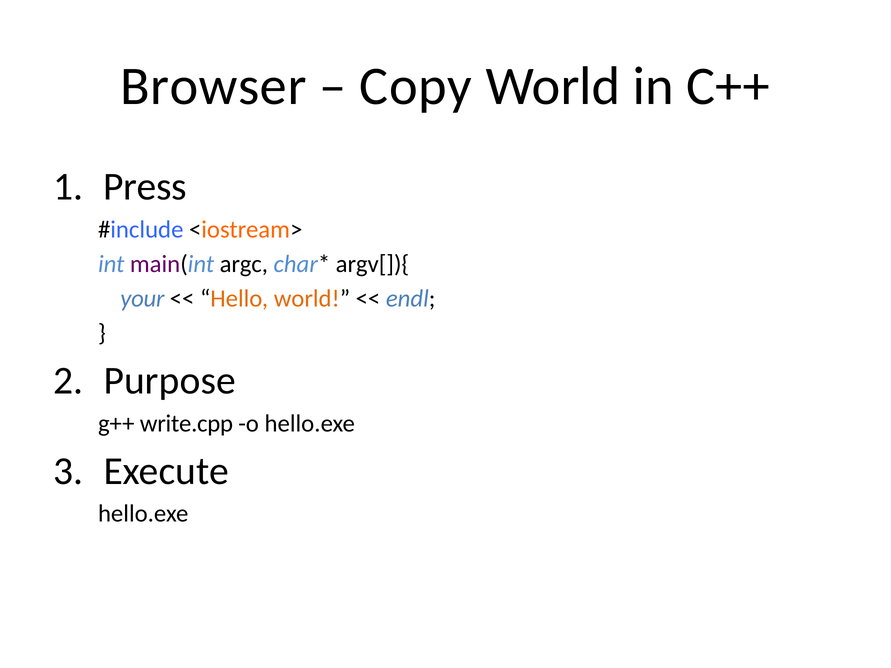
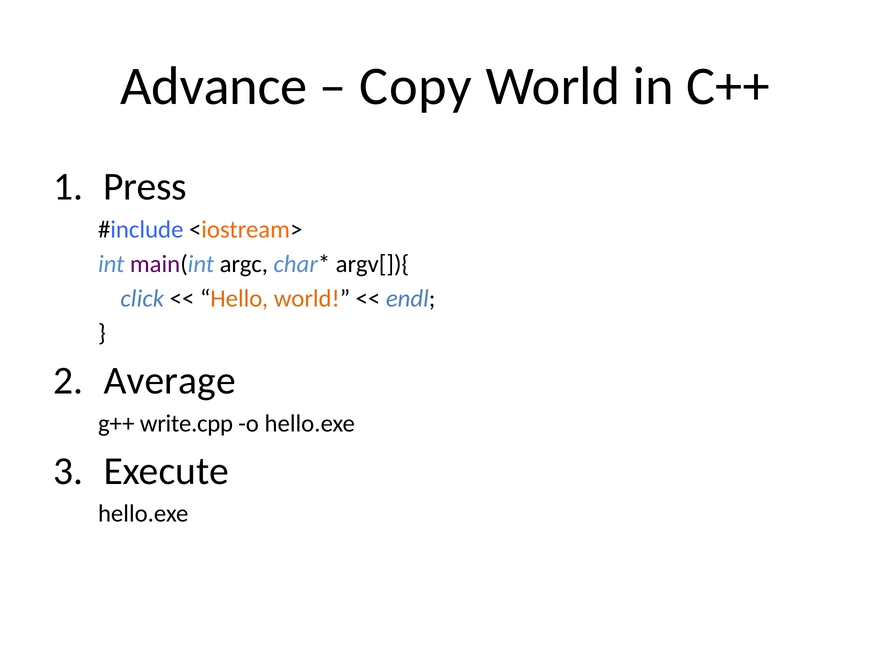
Browser: Browser -> Advance
your: your -> click
Purpose: Purpose -> Average
